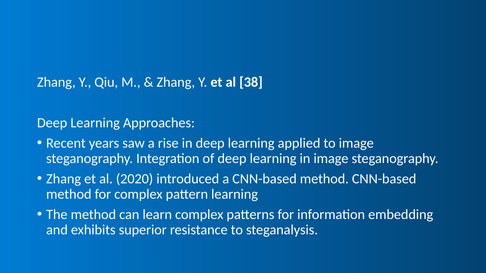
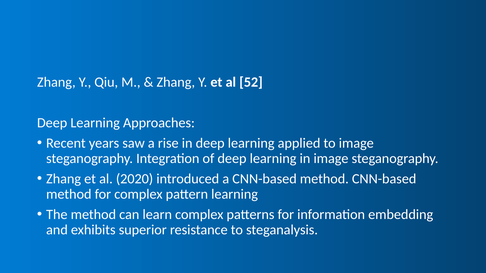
38: 38 -> 52
